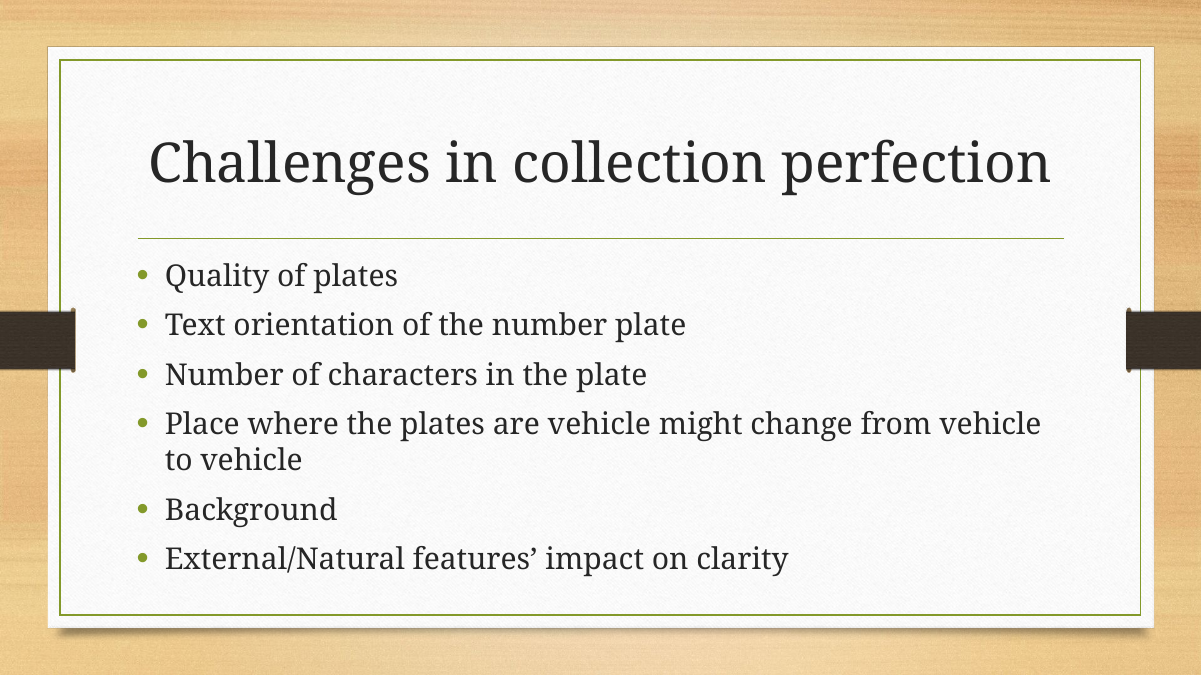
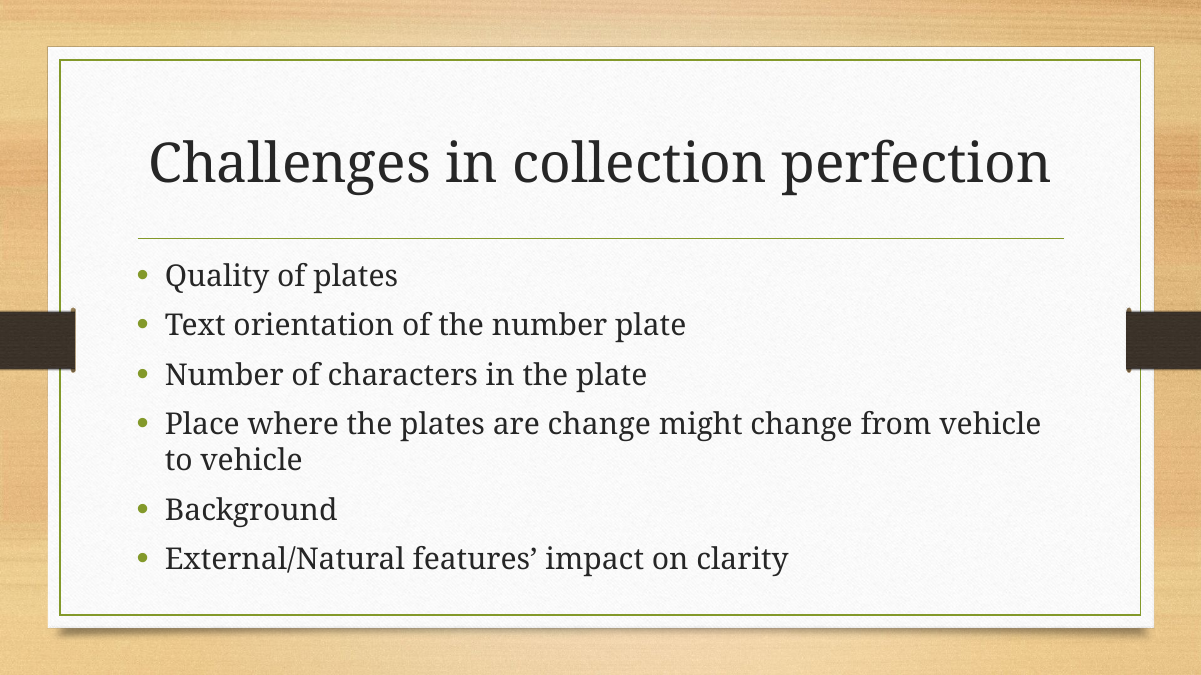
are vehicle: vehicle -> change
